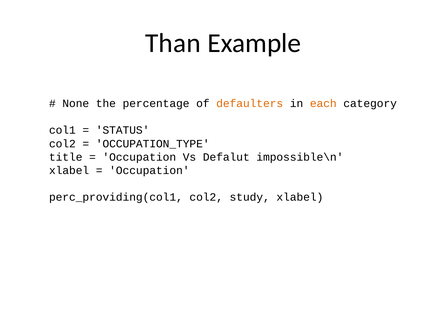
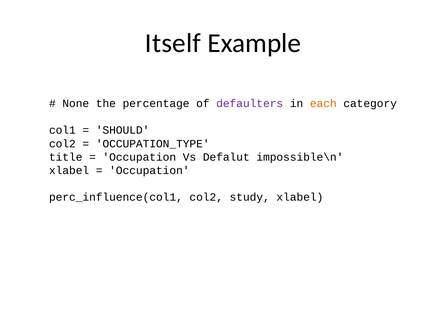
Than: Than -> Itself
defaulters colour: orange -> purple
STATUS: STATUS -> SHOULD
perc_providing(col1: perc_providing(col1 -> perc_influence(col1
